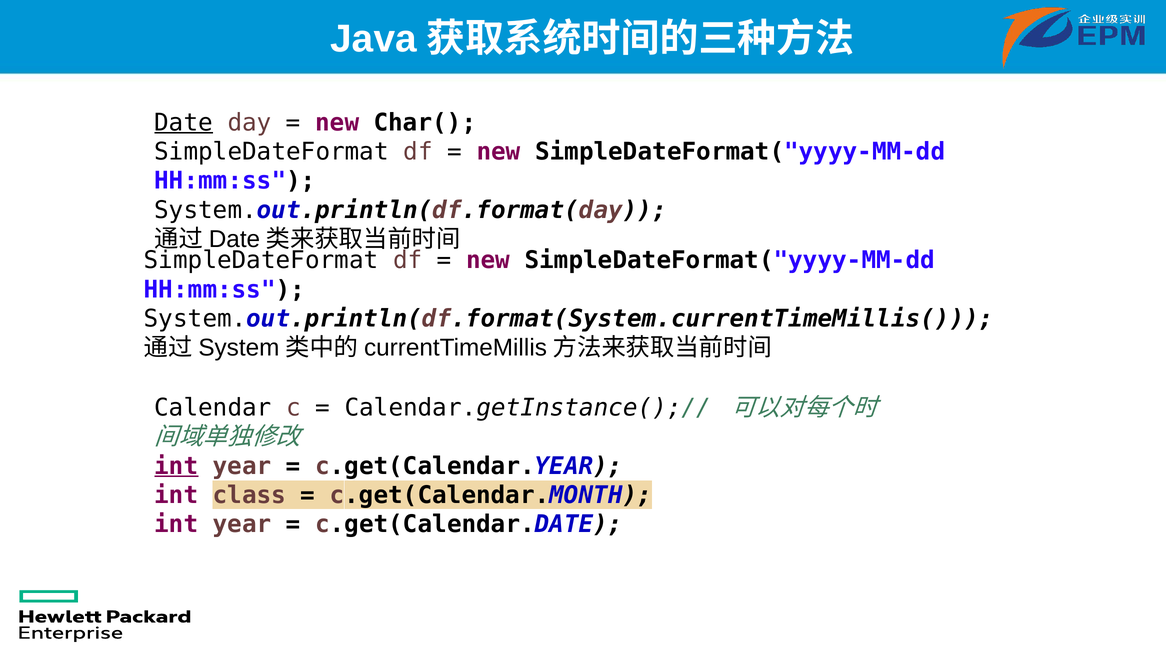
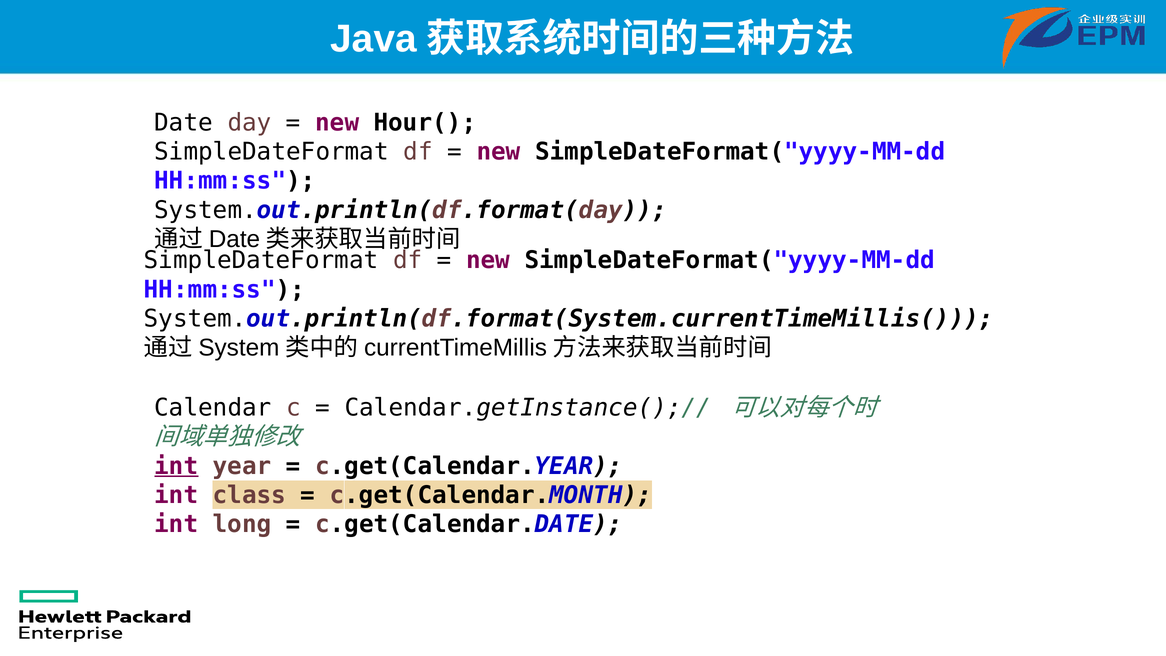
Date underline: present -> none
Char(: Char( -> Hour(
year at (242, 524): year -> long
